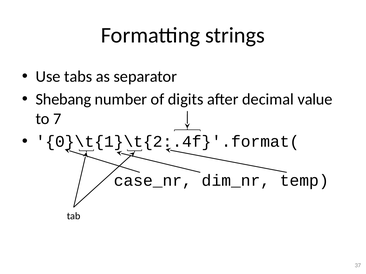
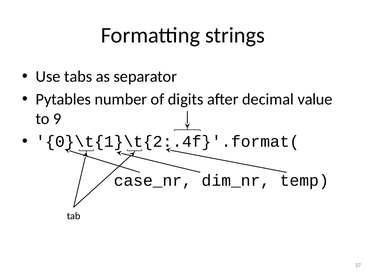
Shebang: Shebang -> Pytables
7: 7 -> 9
